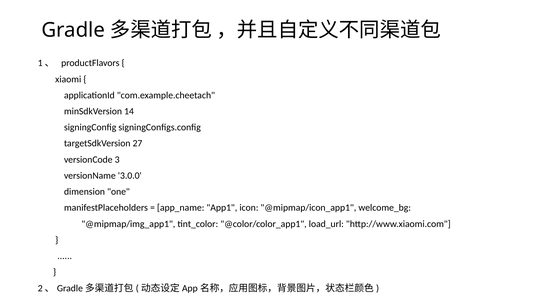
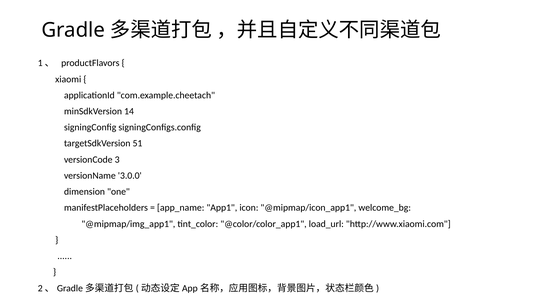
27: 27 -> 51
